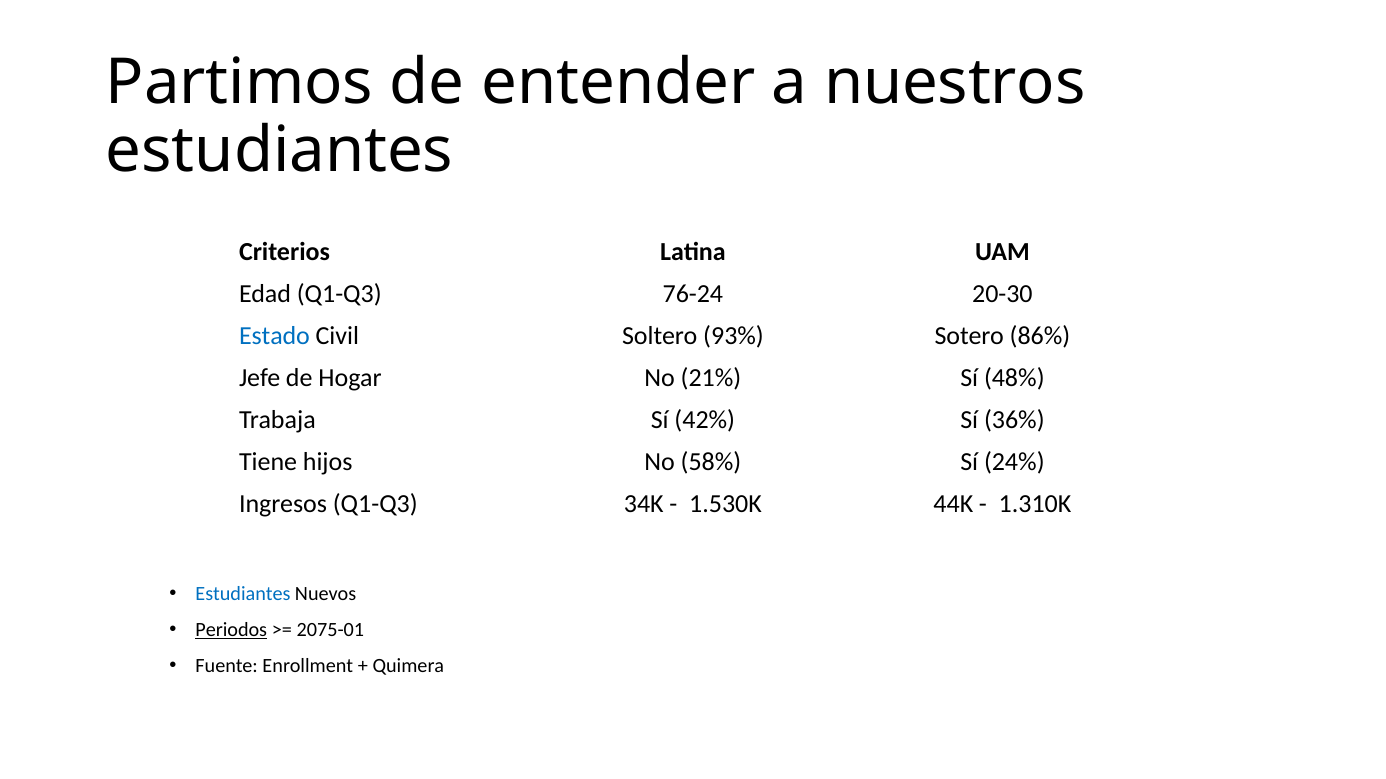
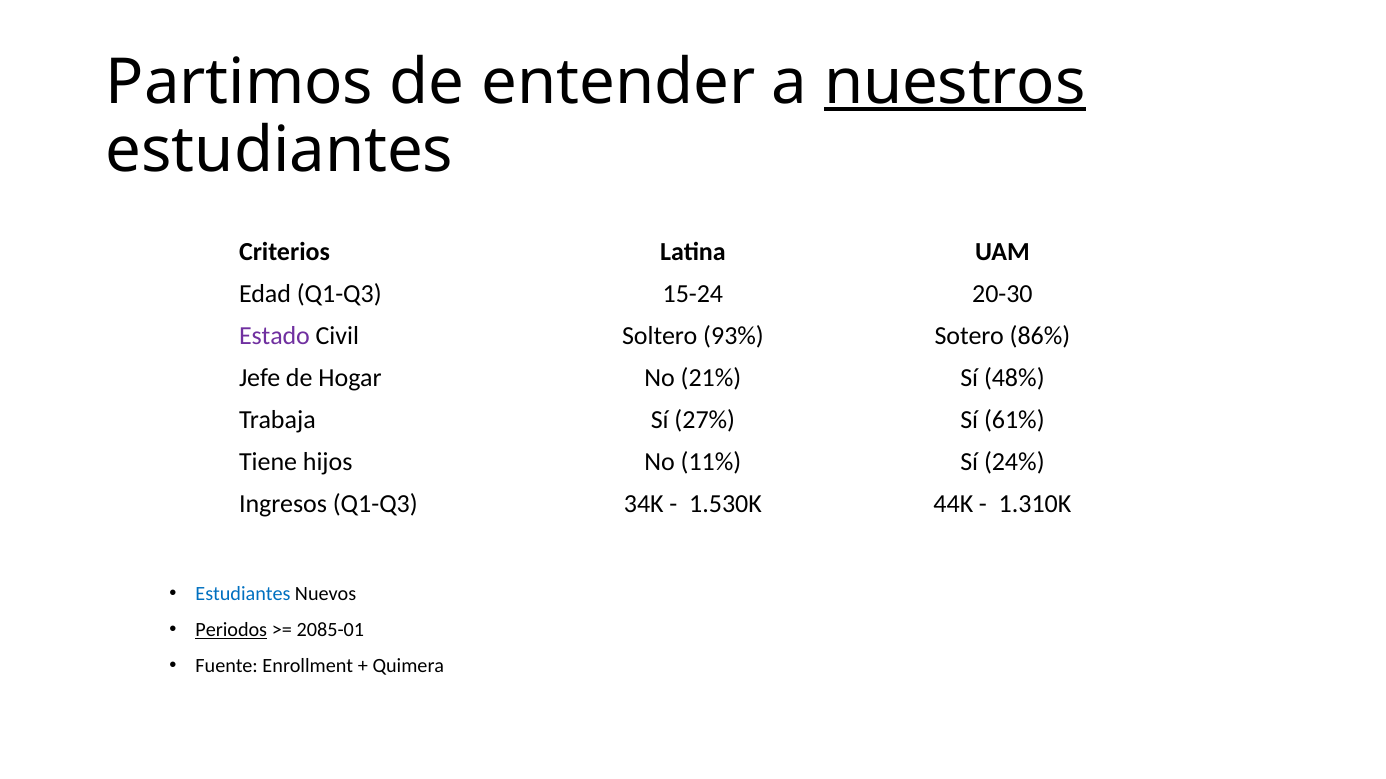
nuestros underline: none -> present
76-24: 76-24 -> 15-24
Estado colour: blue -> purple
42%: 42% -> 27%
36%: 36% -> 61%
58%: 58% -> 11%
2075-01: 2075-01 -> 2085-01
